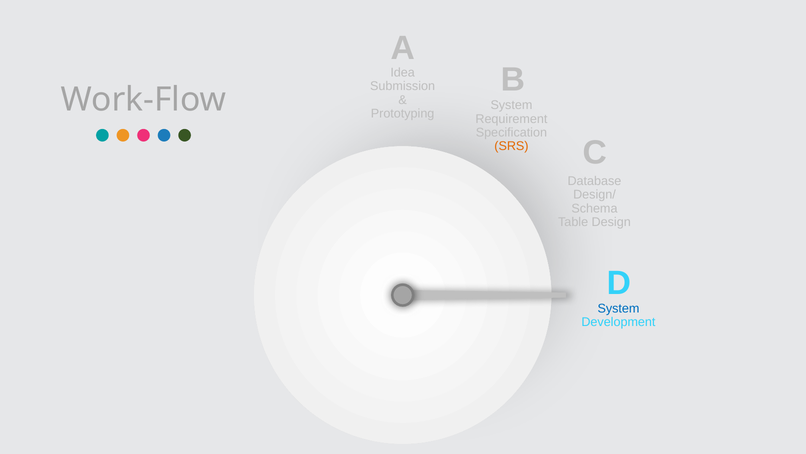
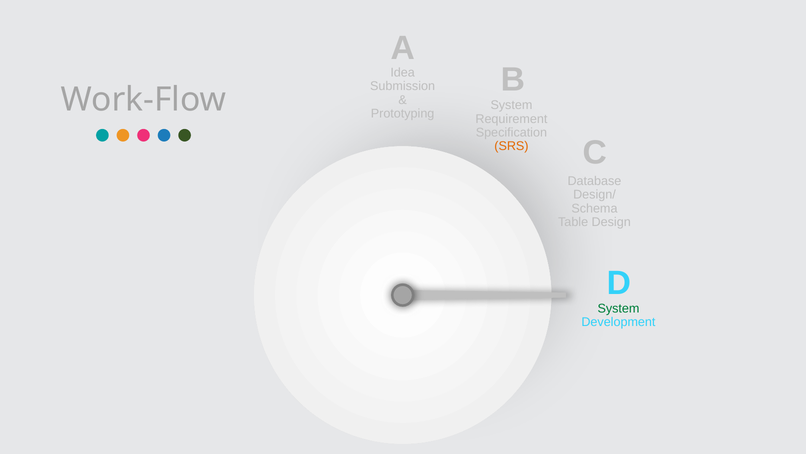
System at (618, 308) colour: blue -> green
